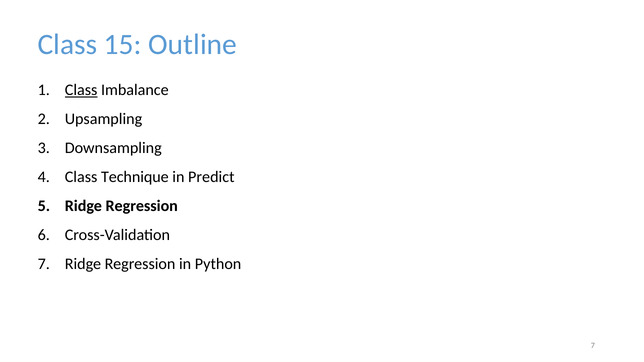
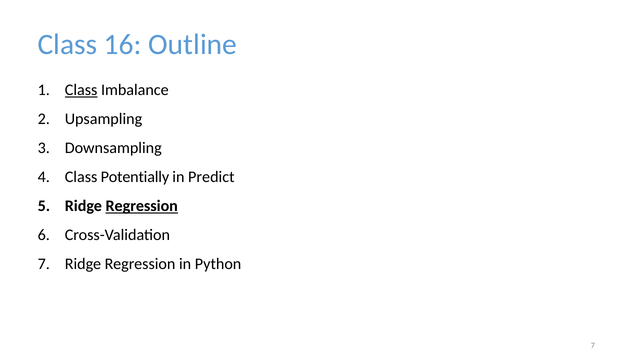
15: 15 -> 16
Technique: Technique -> Potentially
Regression at (142, 206) underline: none -> present
